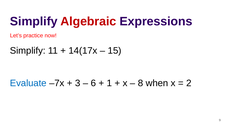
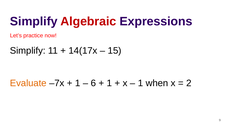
Evaluate colour: blue -> orange
3 at (78, 83): 3 -> 1
8 at (140, 83): 8 -> 1
